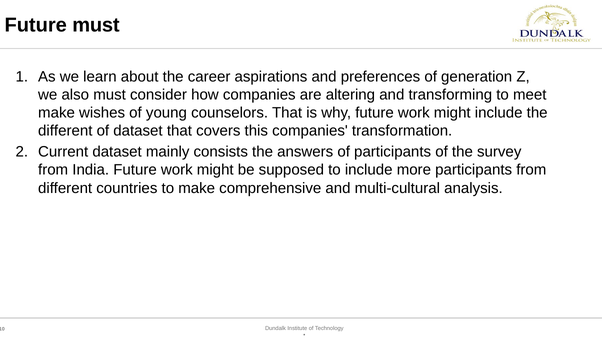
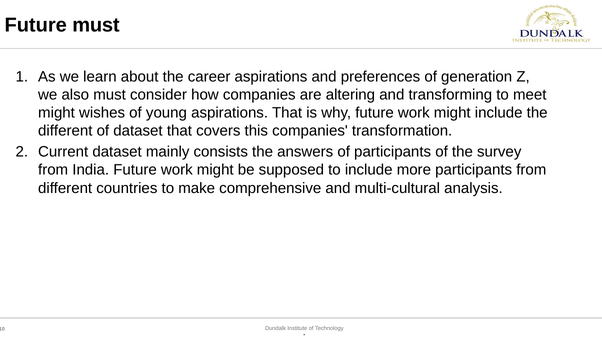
make at (57, 113): make -> might
young counselors: counselors -> aspirations
